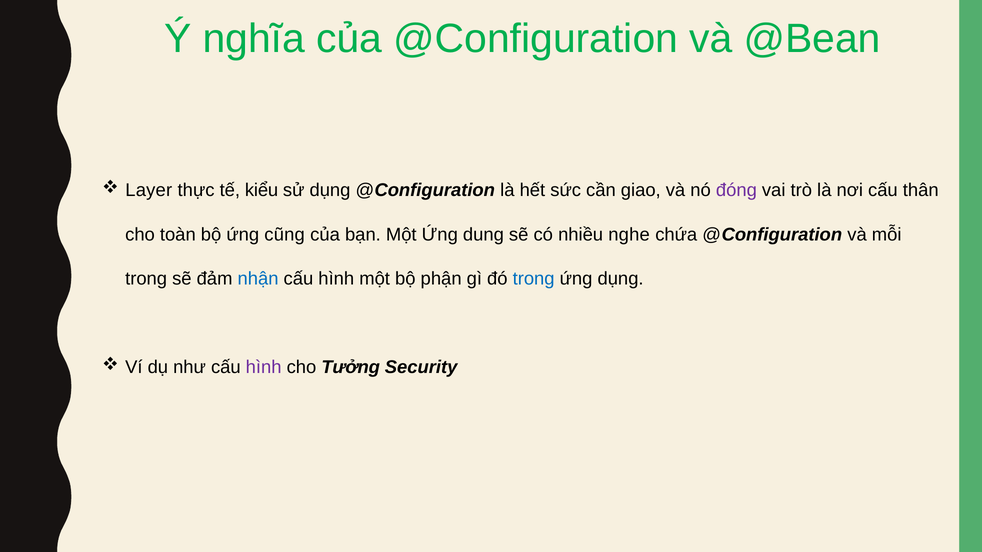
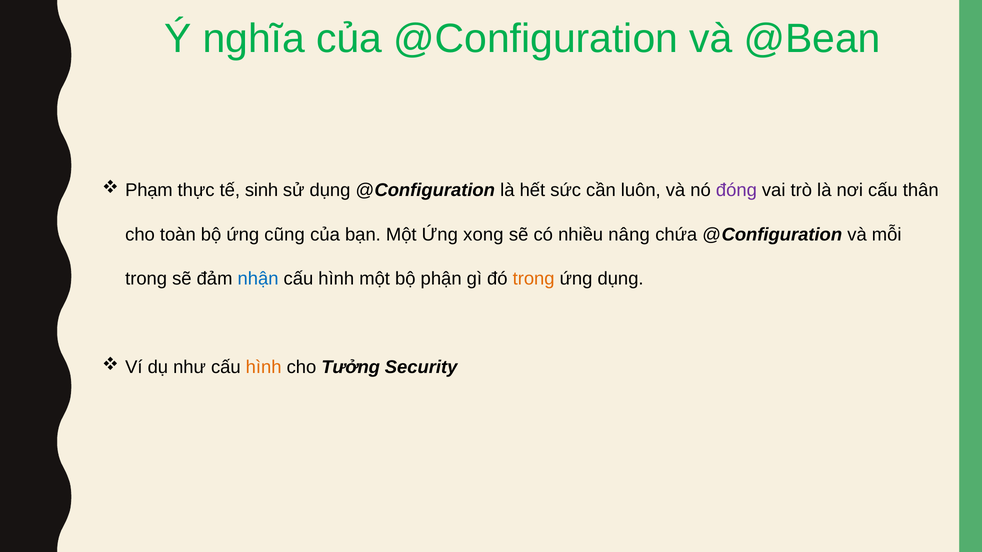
Layer: Layer -> Phạm
kiểu: kiểu -> sinh
giao: giao -> luôn
dung: dung -> xong
nghe: nghe -> nâng
trong at (534, 279) colour: blue -> orange
hình at (264, 367) colour: purple -> orange
